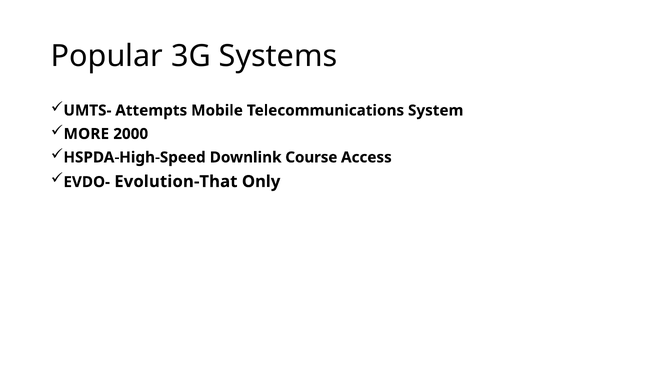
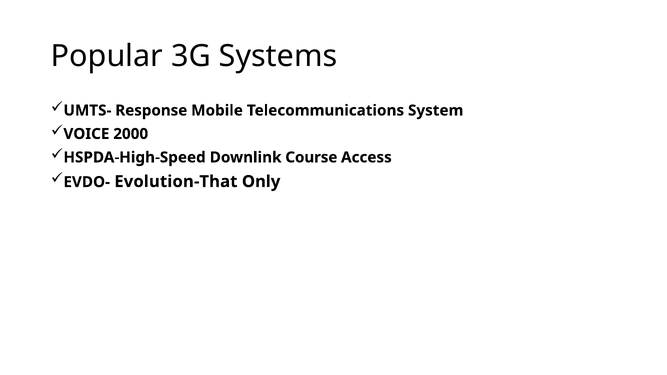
Attempts: Attempts -> Response
MORE: MORE -> VOICE
